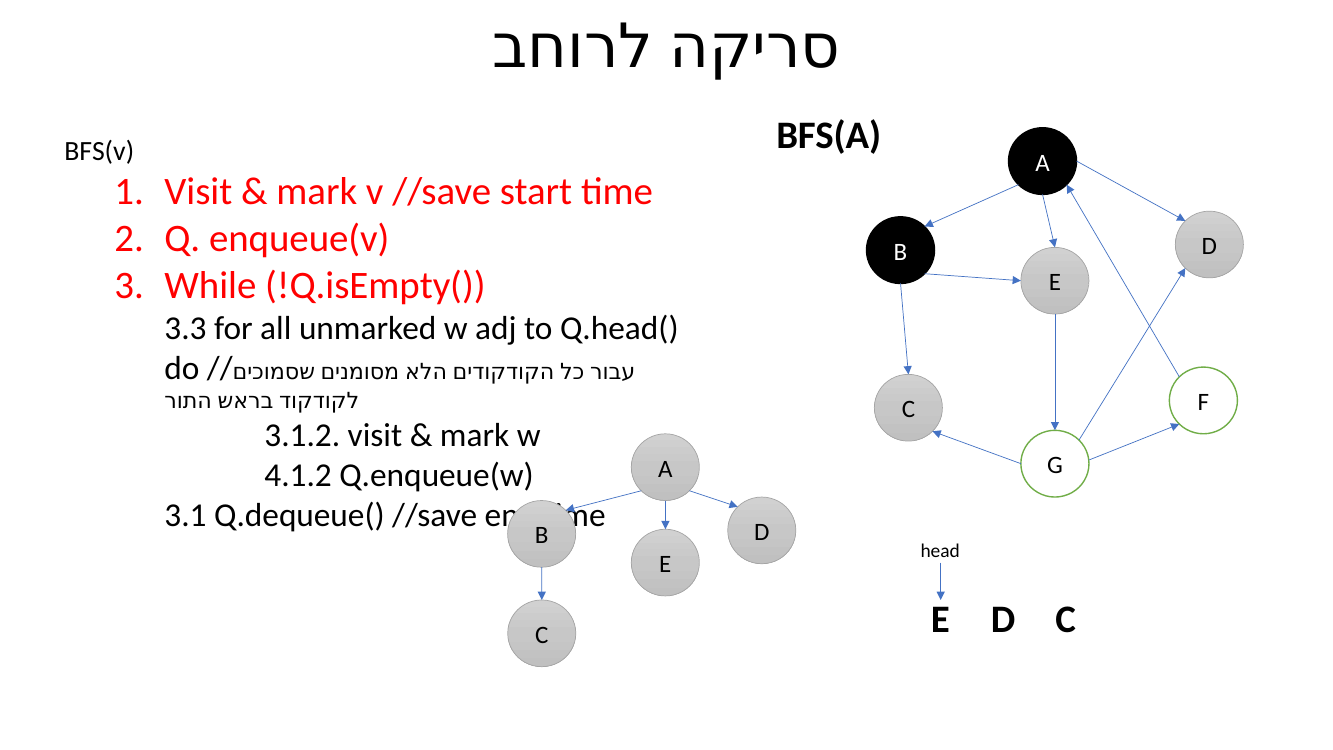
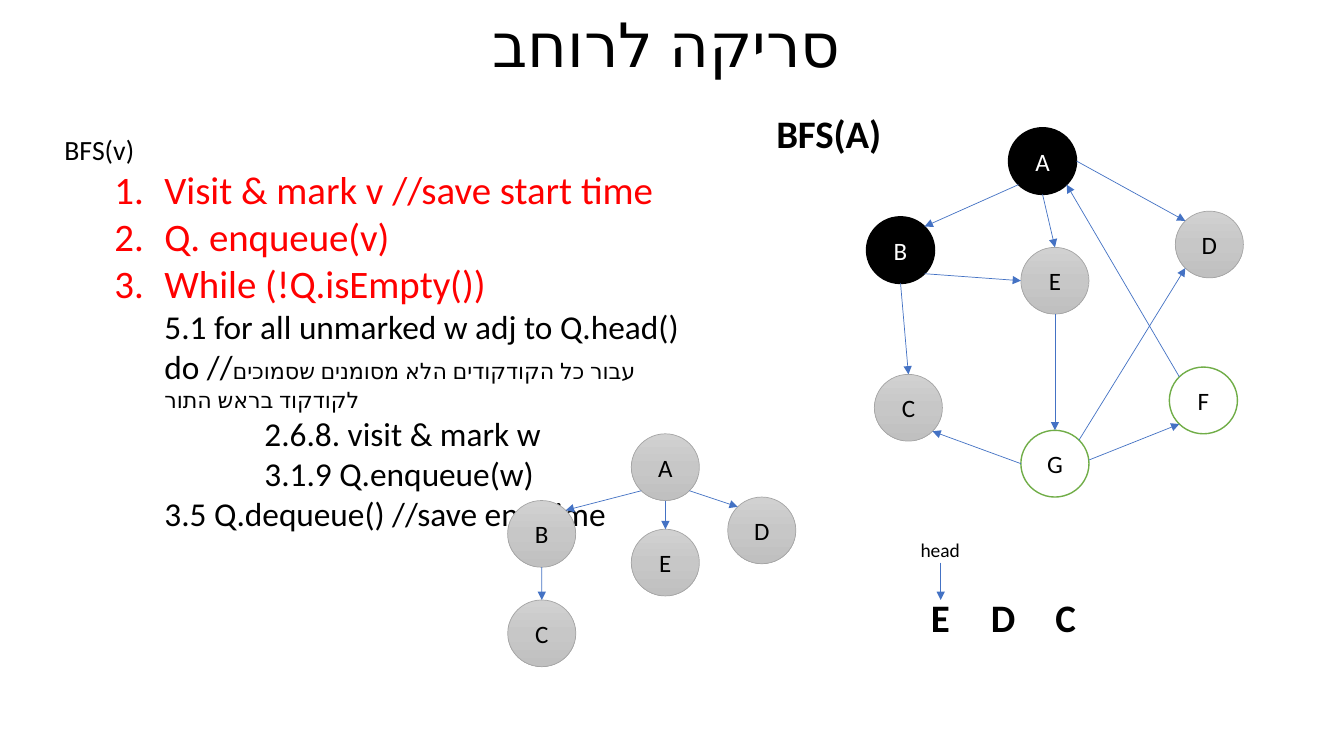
3.3: 3.3 -> 5.1
3.1.2: 3.1.2 -> 2.6.8
4.1.2: 4.1.2 -> 3.1.9
3.1: 3.1 -> 3.5
